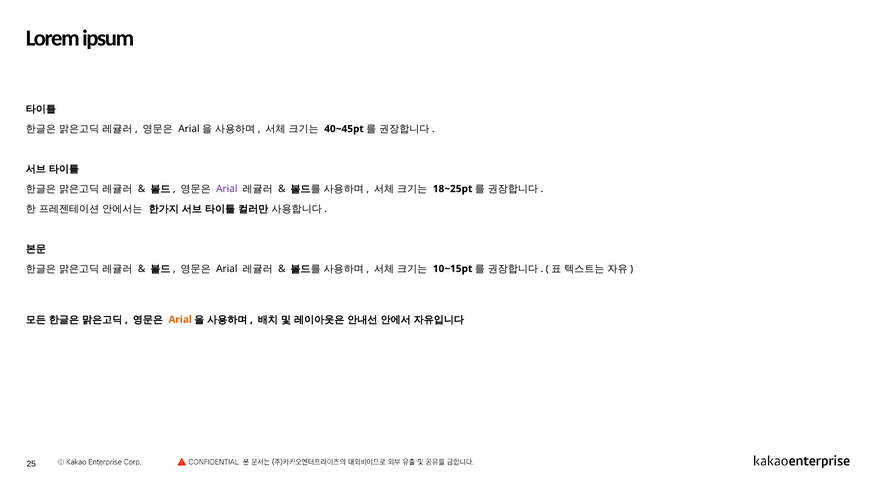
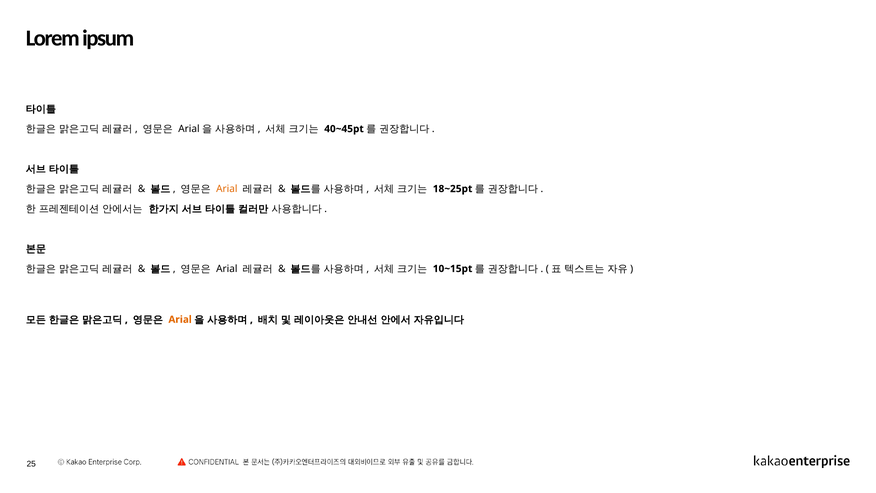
Arial at (227, 189) colour: purple -> orange
